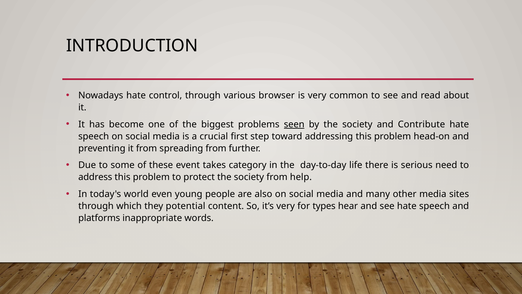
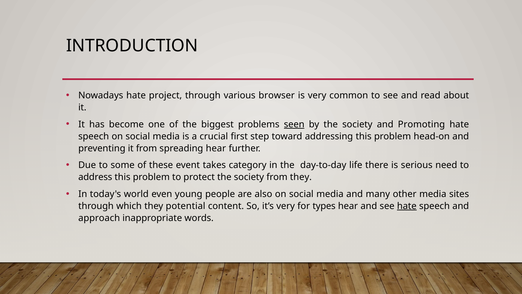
control: control -> project
Contribute: Contribute -> Promoting
spreading from: from -> hear
from help: help -> they
hate at (407, 206) underline: none -> present
platforms: platforms -> approach
